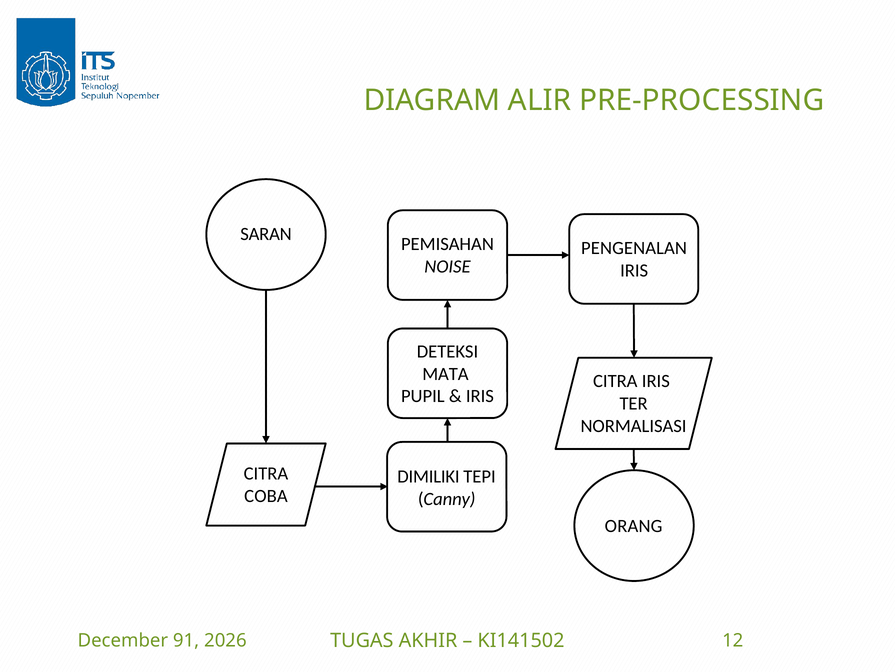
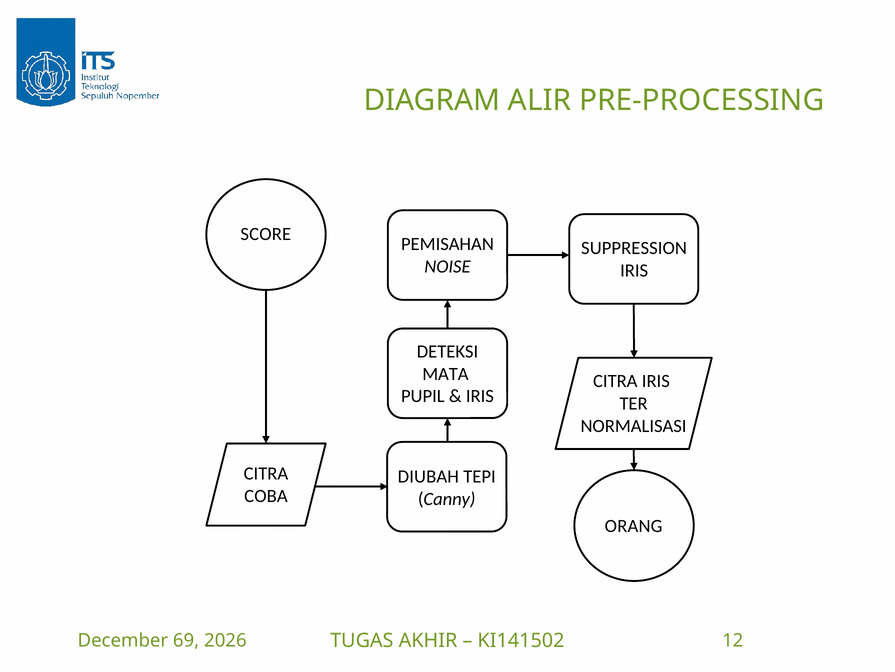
SARAN: SARAN -> SCORE
PENGENALAN: PENGENALAN -> SUPPRESSION
DIMILIKI: DIMILIKI -> DIUBAH
91: 91 -> 69
